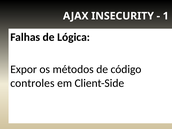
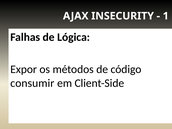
controles: controles -> consumir
